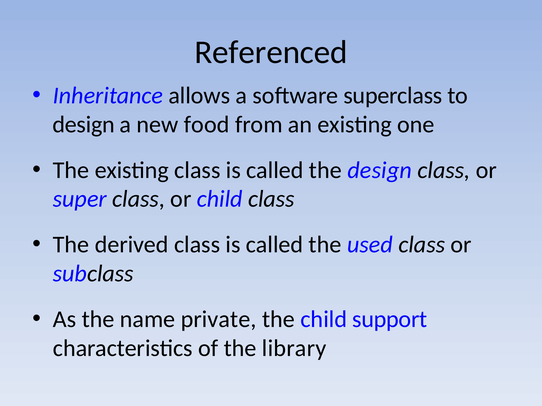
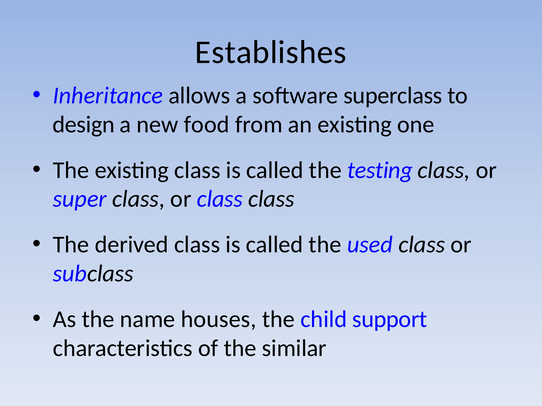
Referenced: Referenced -> Establishes
the design: design -> testing
or child: child -> class
private: private -> houses
library: library -> similar
